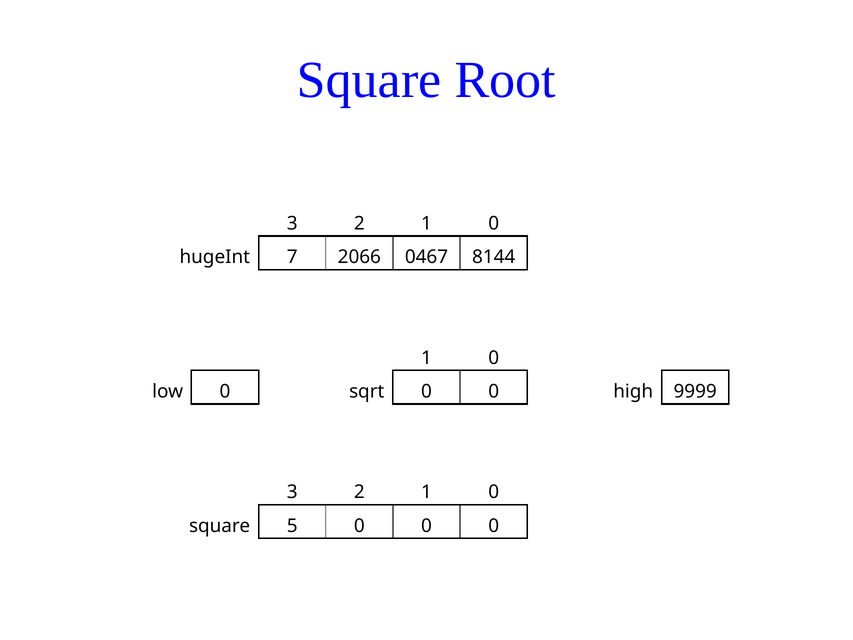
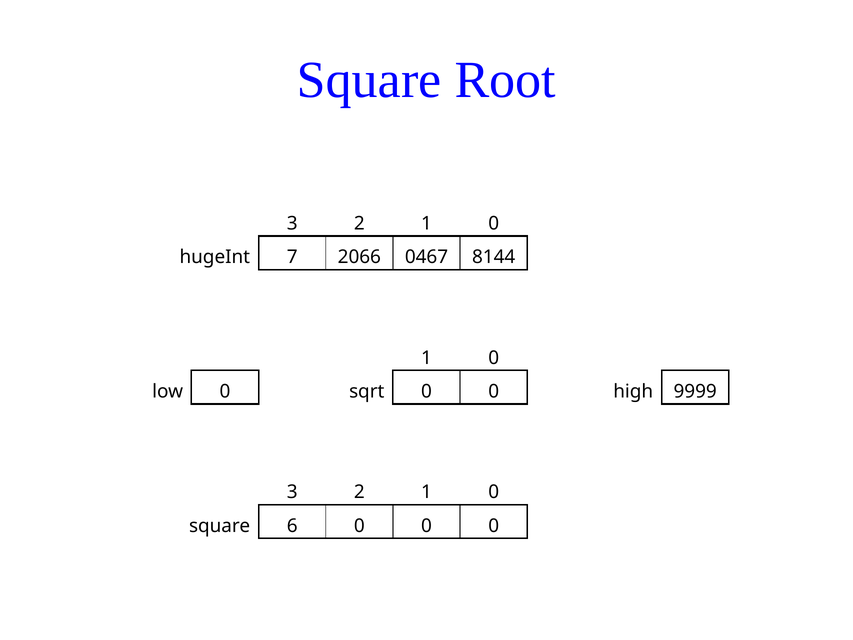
5: 5 -> 6
